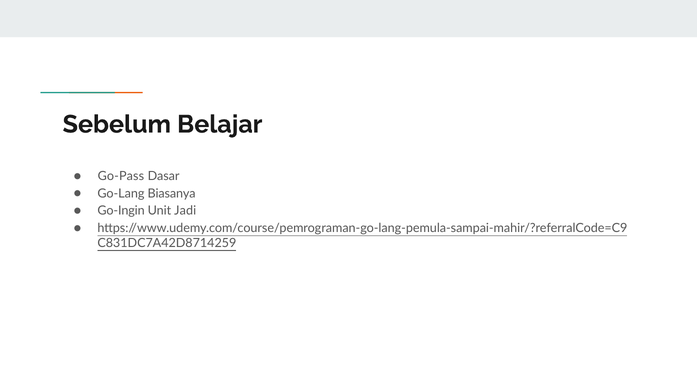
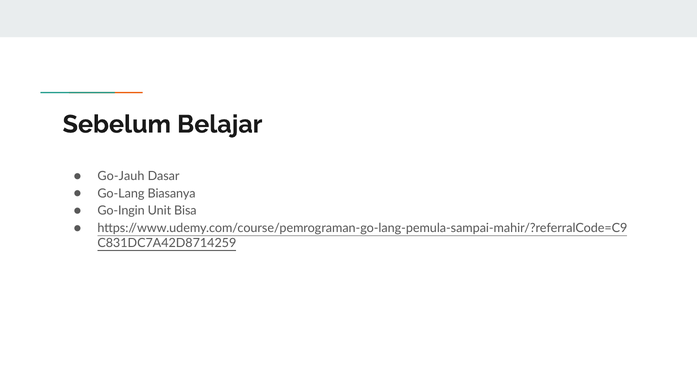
Go-Pass: Go-Pass -> Go-Jauh
Jadi: Jadi -> Bisa
